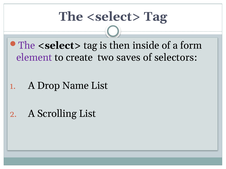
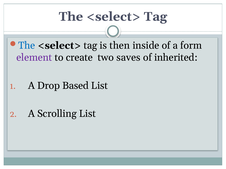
The at (27, 46) colour: purple -> blue
selectors: selectors -> inherited
Name: Name -> Based
